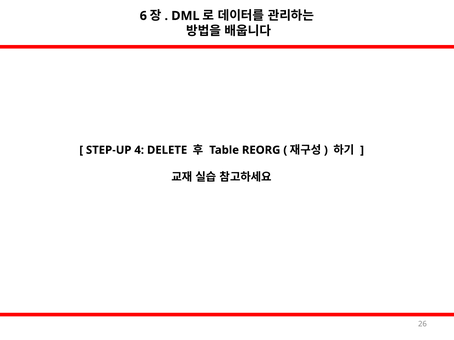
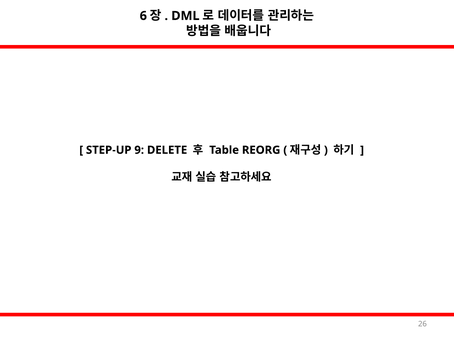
4: 4 -> 9
